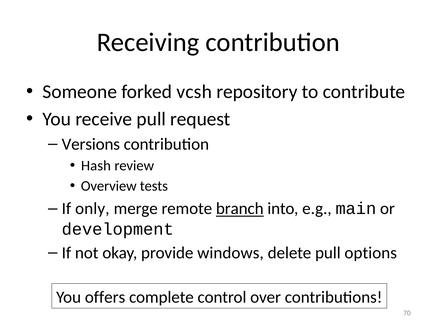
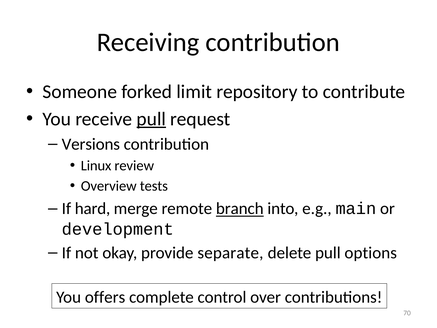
vcsh: vcsh -> limit
pull at (151, 119) underline: none -> present
Hash: Hash -> Linux
only: only -> hard
windows: windows -> separate
